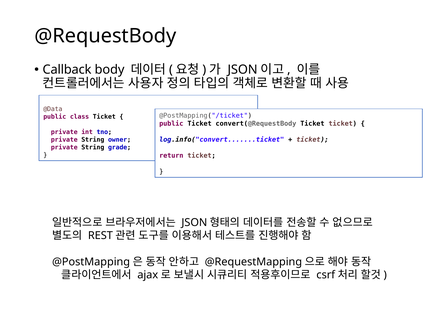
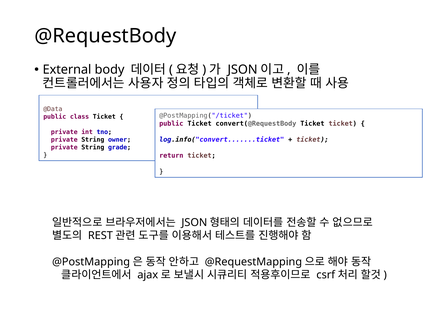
Callback: Callback -> External
